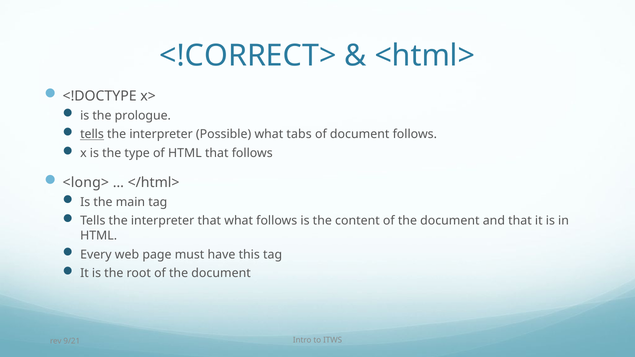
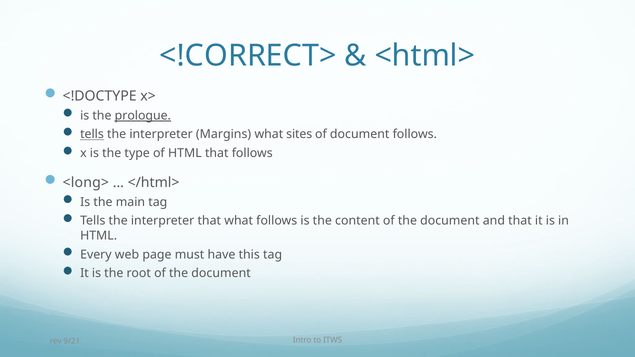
prologue underline: none -> present
Possible: Possible -> Margins
tabs: tabs -> sites
